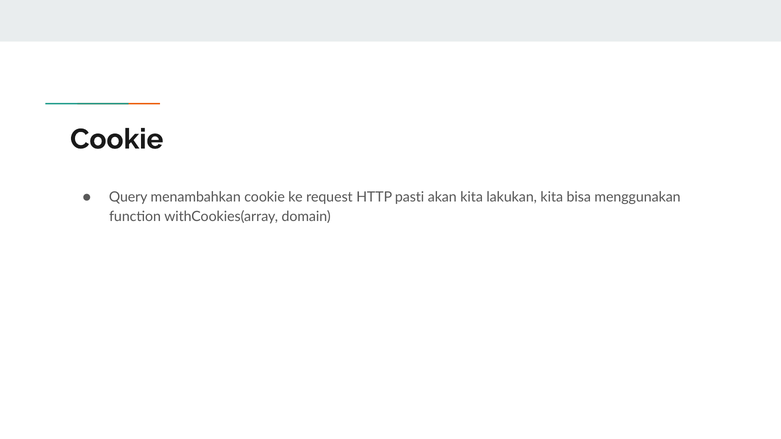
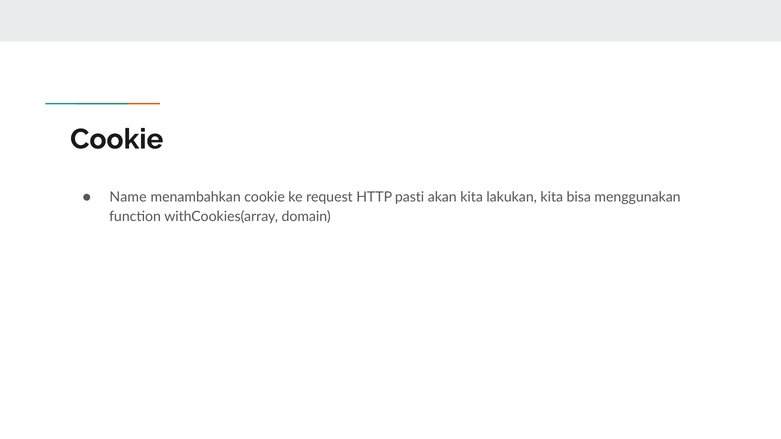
Query: Query -> Name
